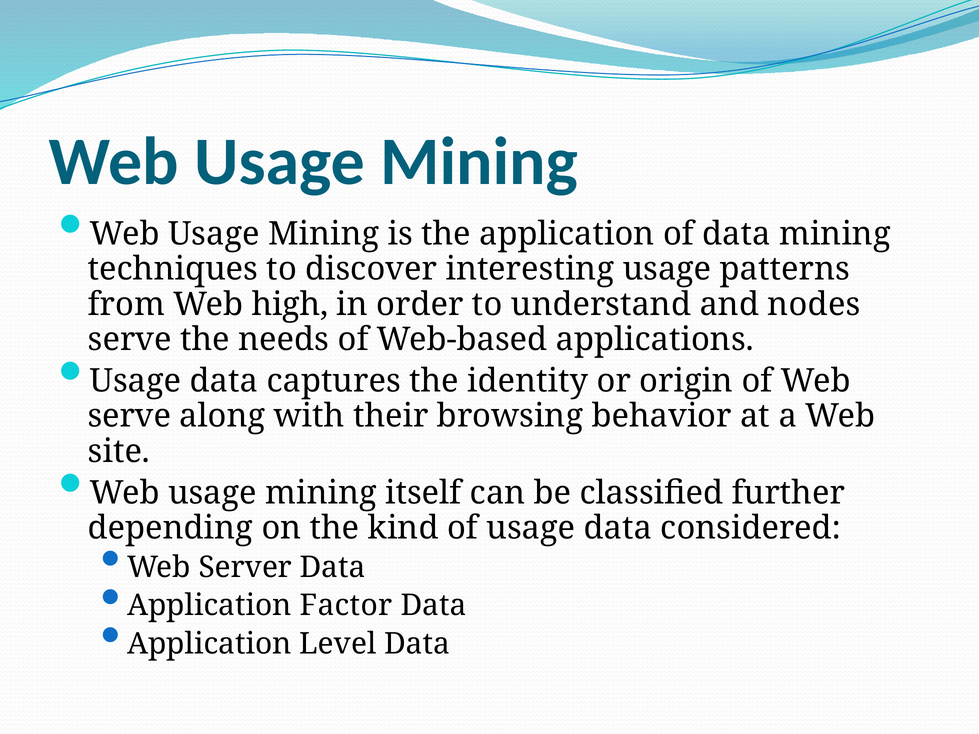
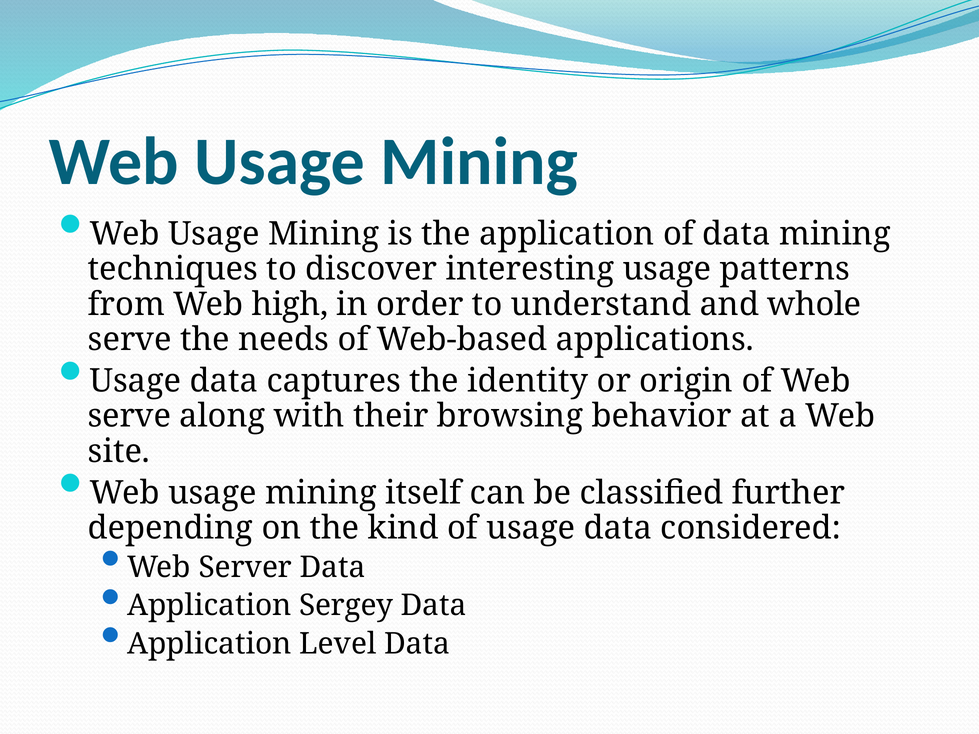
nodes: nodes -> whole
Factor: Factor -> Sergey
